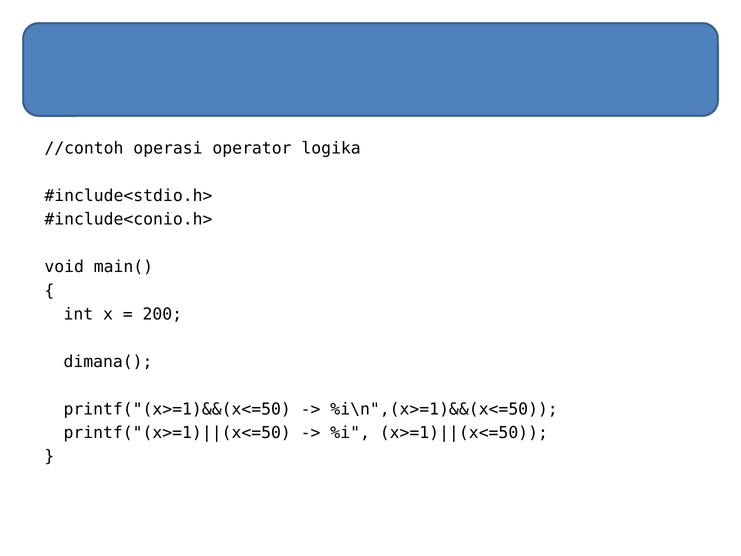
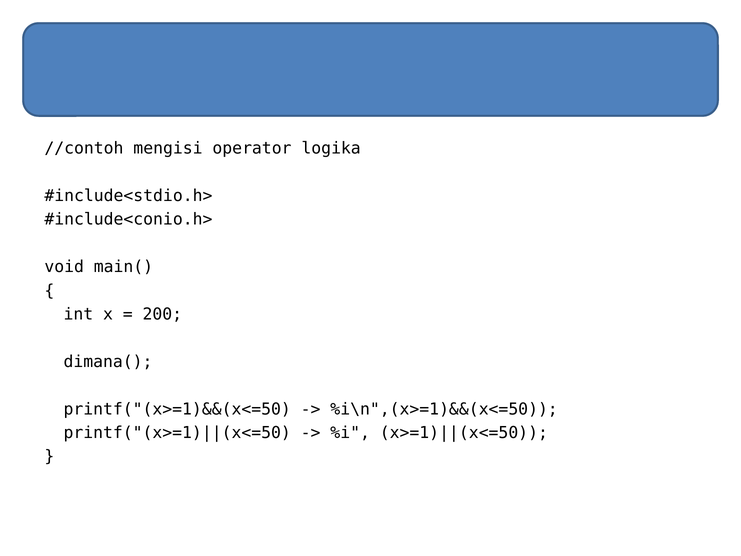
operasi: operasi -> mengisi
